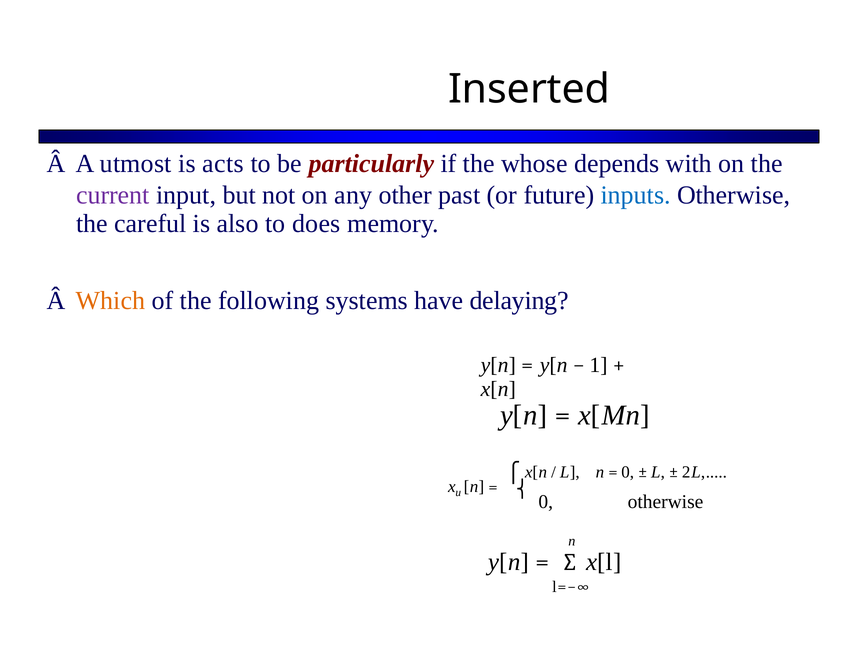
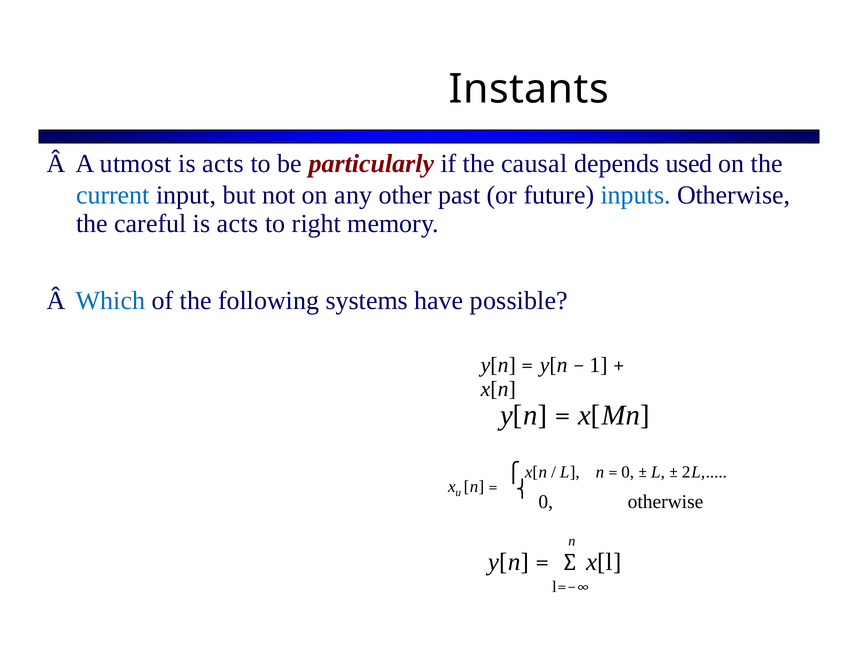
Inserted: Inserted -> Instants
whose: whose -> causal
with: with -> used
current colour: purple -> blue
also at (238, 224): also -> acts
does: does -> right
Which colour: orange -> blue
delaying: delaying -> possible
